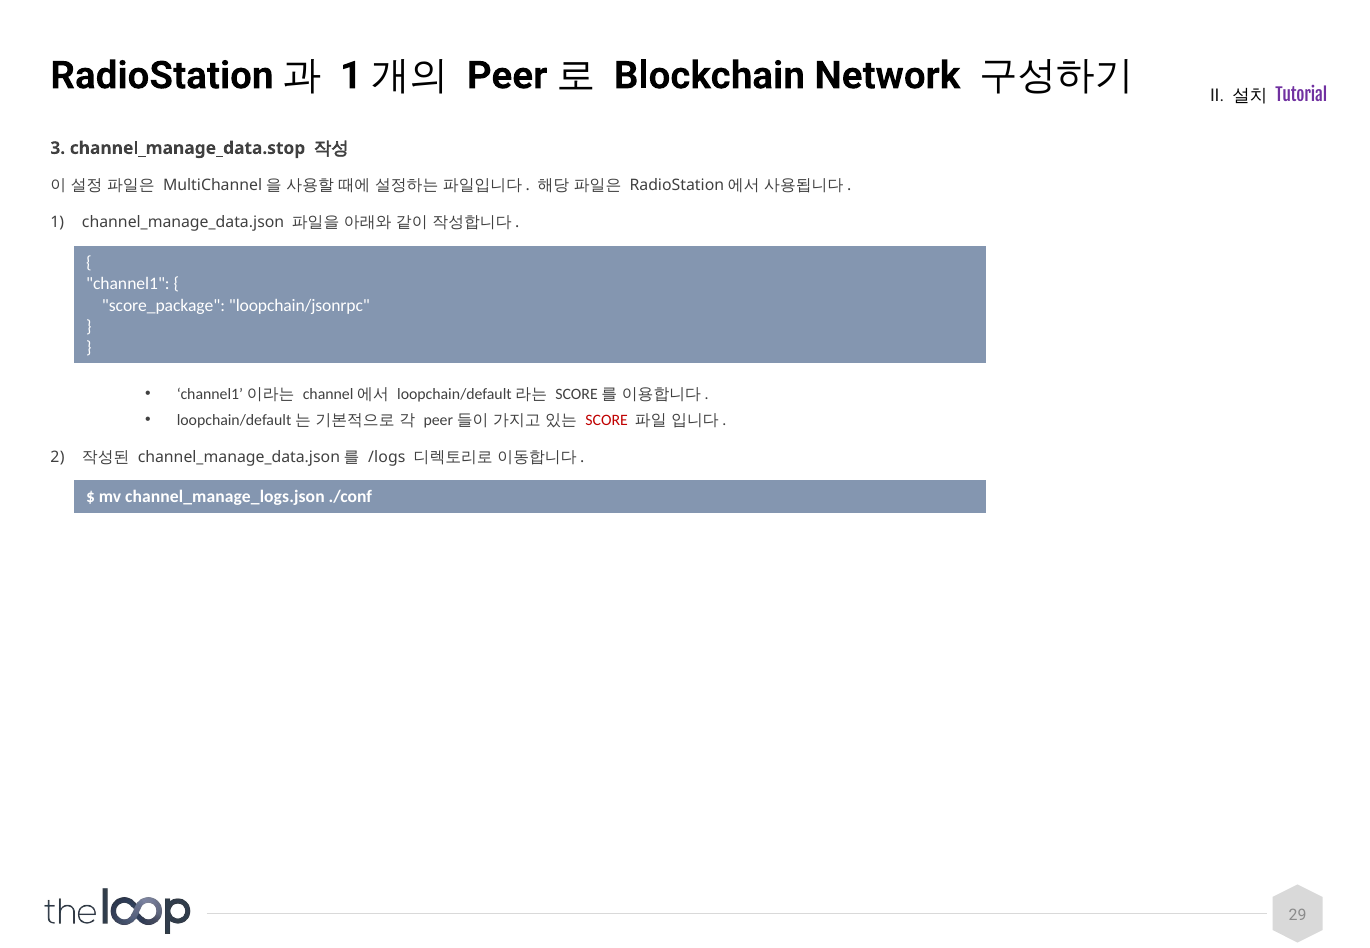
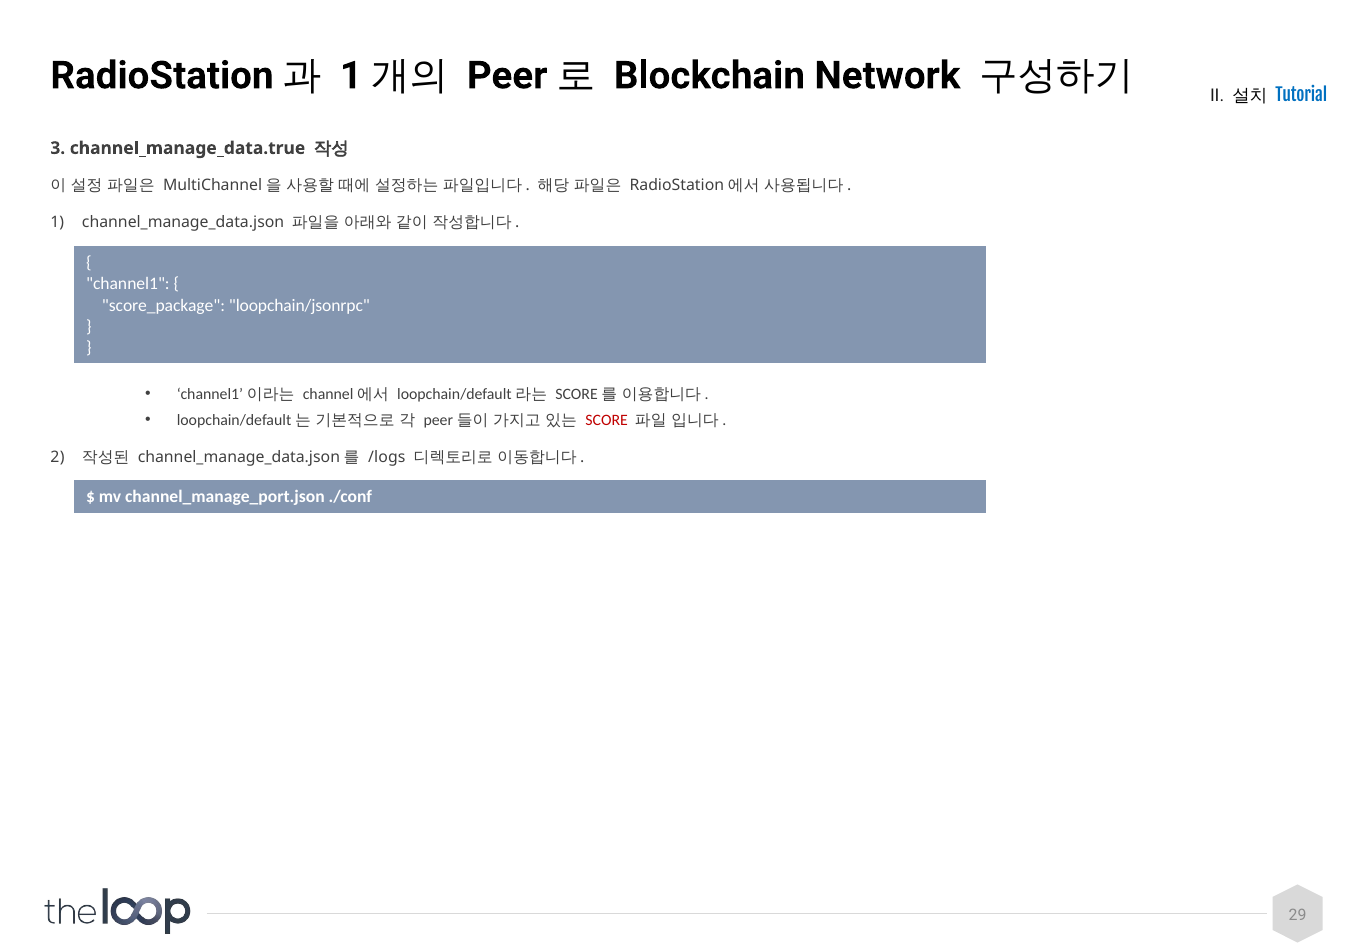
Tutorial colour: purple -> blue
channel_manage_data.stop: channel_manage_data.stop -> channel_manage_data.true
channel_manage_logs.json: channel_manage_logs.json -> channel_manage_port.json
